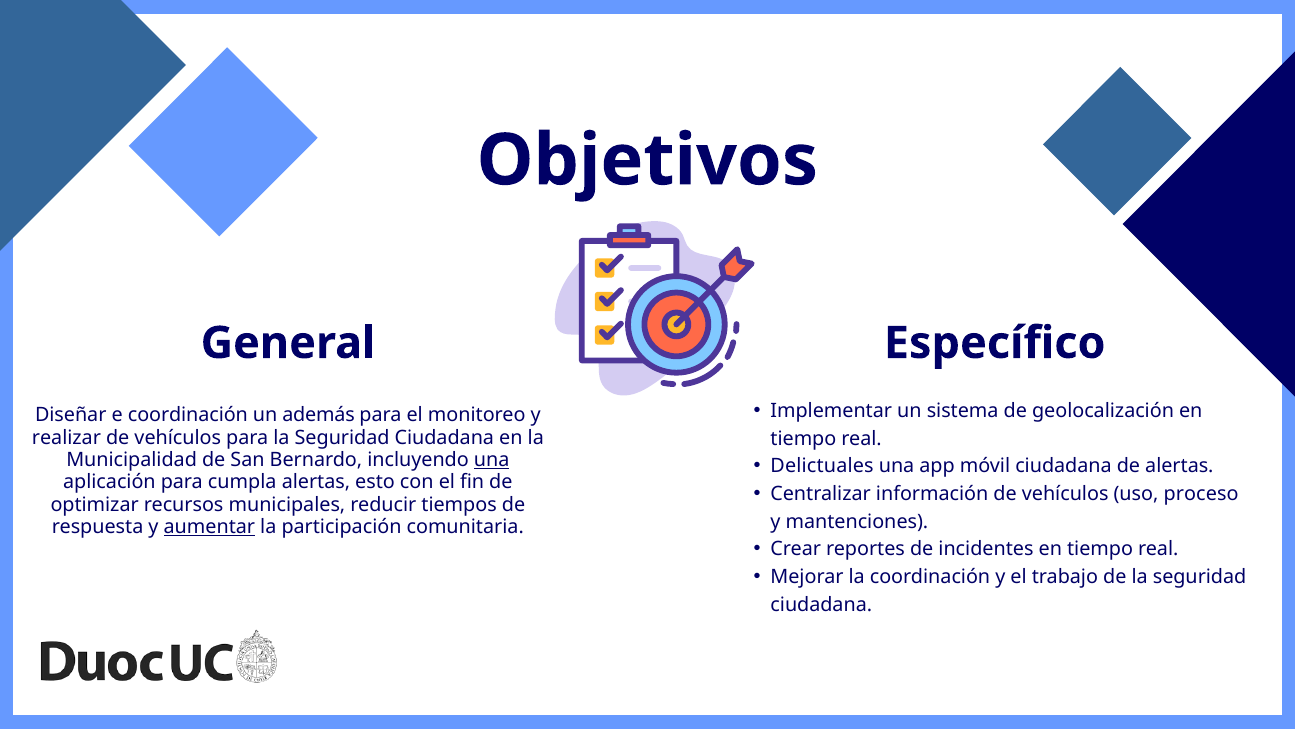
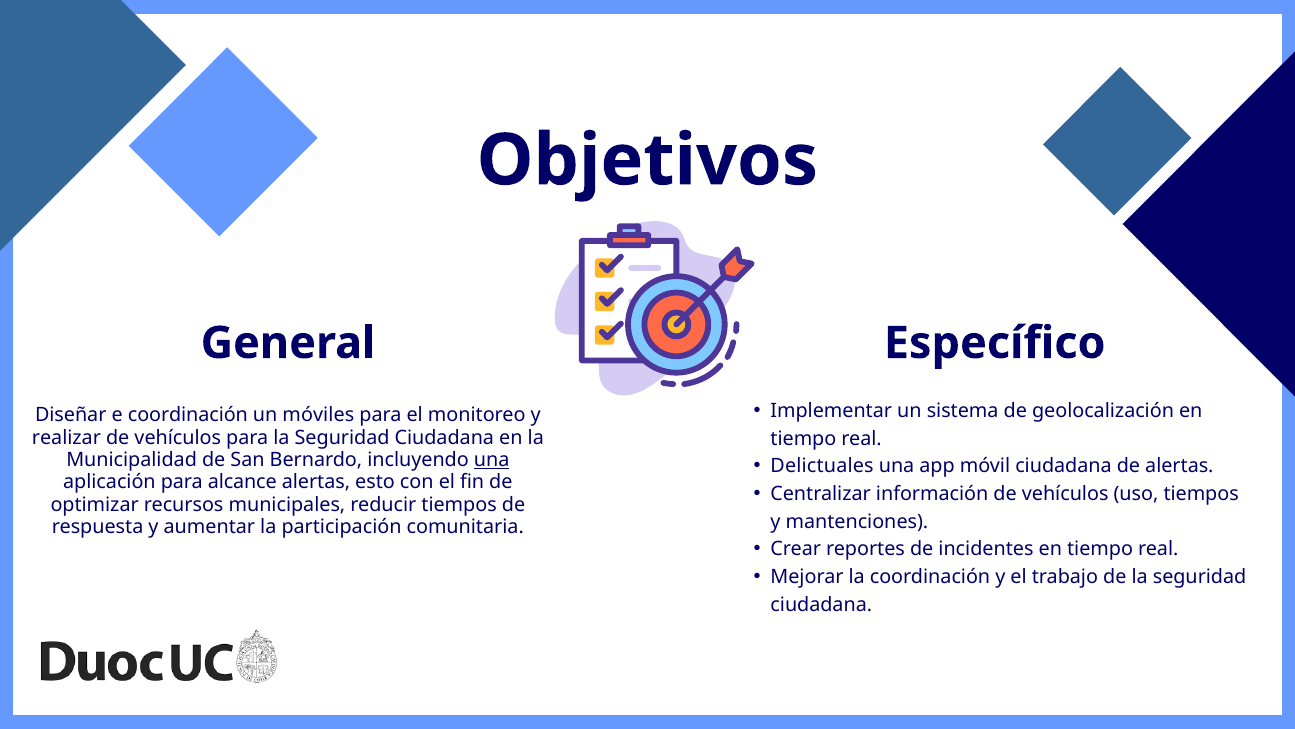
además: además -> móviles
cumpla: cumpla -> alcance
uso proceso: proceso -> tiempos
aumentar underline: present -> none
